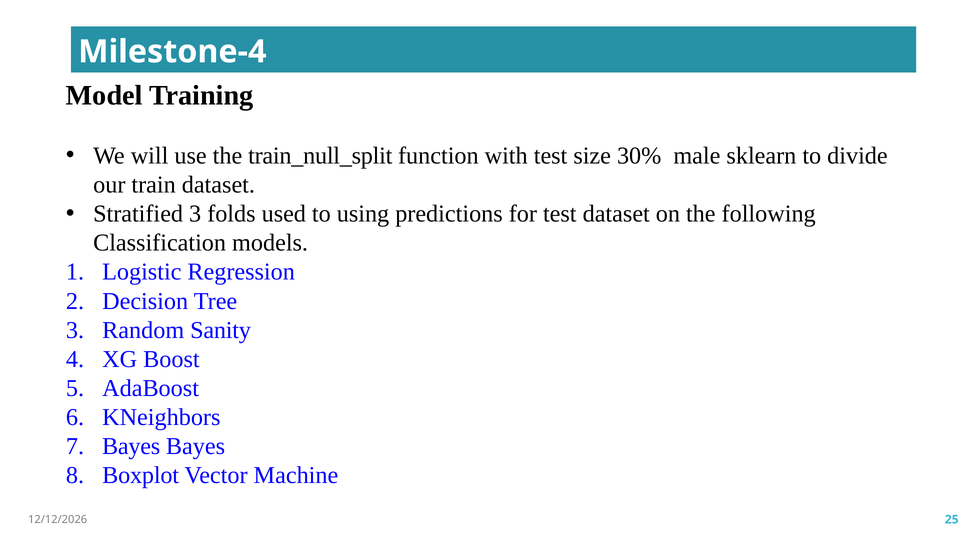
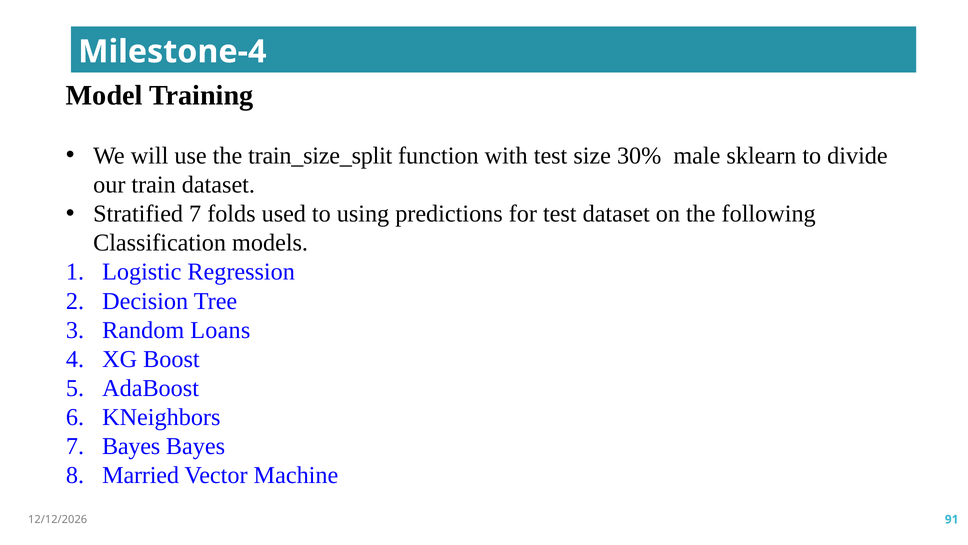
train_null_split: train_null_split -> train_size_split
Stratified 3: 3 -> 7
Sanity: Sanity -> Loans
Boxplot: Boxplot -> Married
25: 25 -> 91
